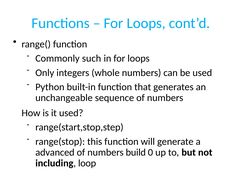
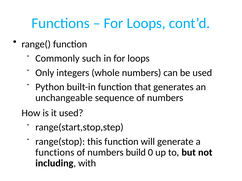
advanced at (55, 153): advanced -> functions
loop: loop -> with
